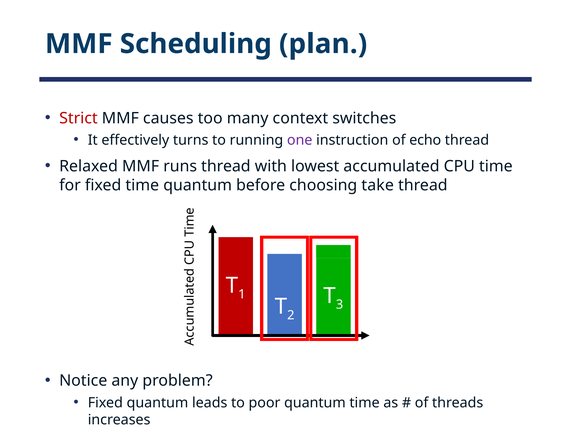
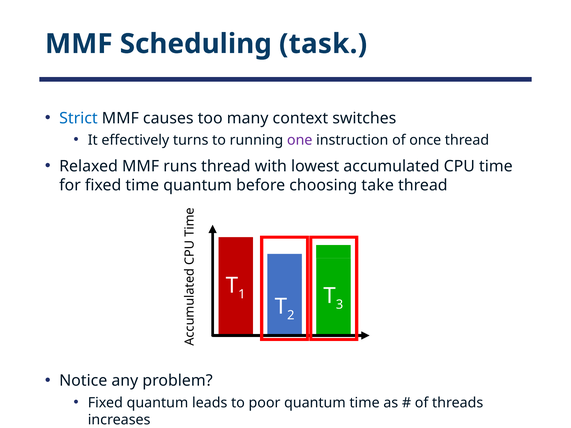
plan: plan -> task
Strict colour: red -> blue
echo: echo -> once
